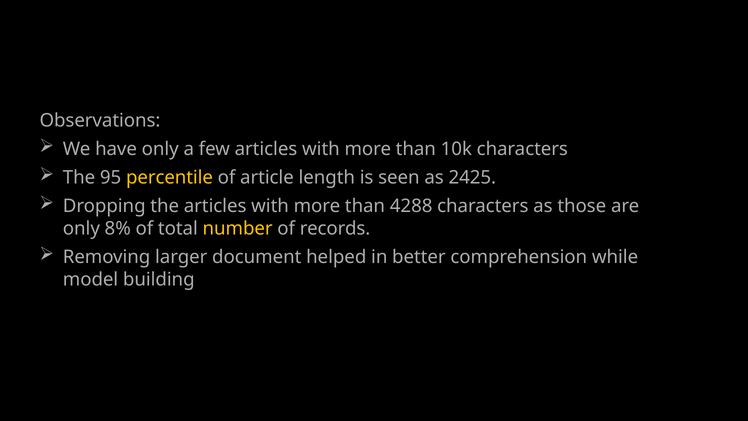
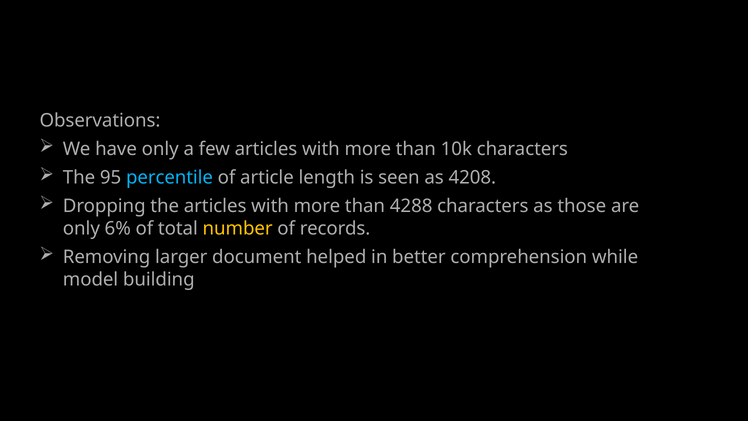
percentile colour: yellow -> light blue
2425: 2425 -> 4208
8%: 8% -> 6%
